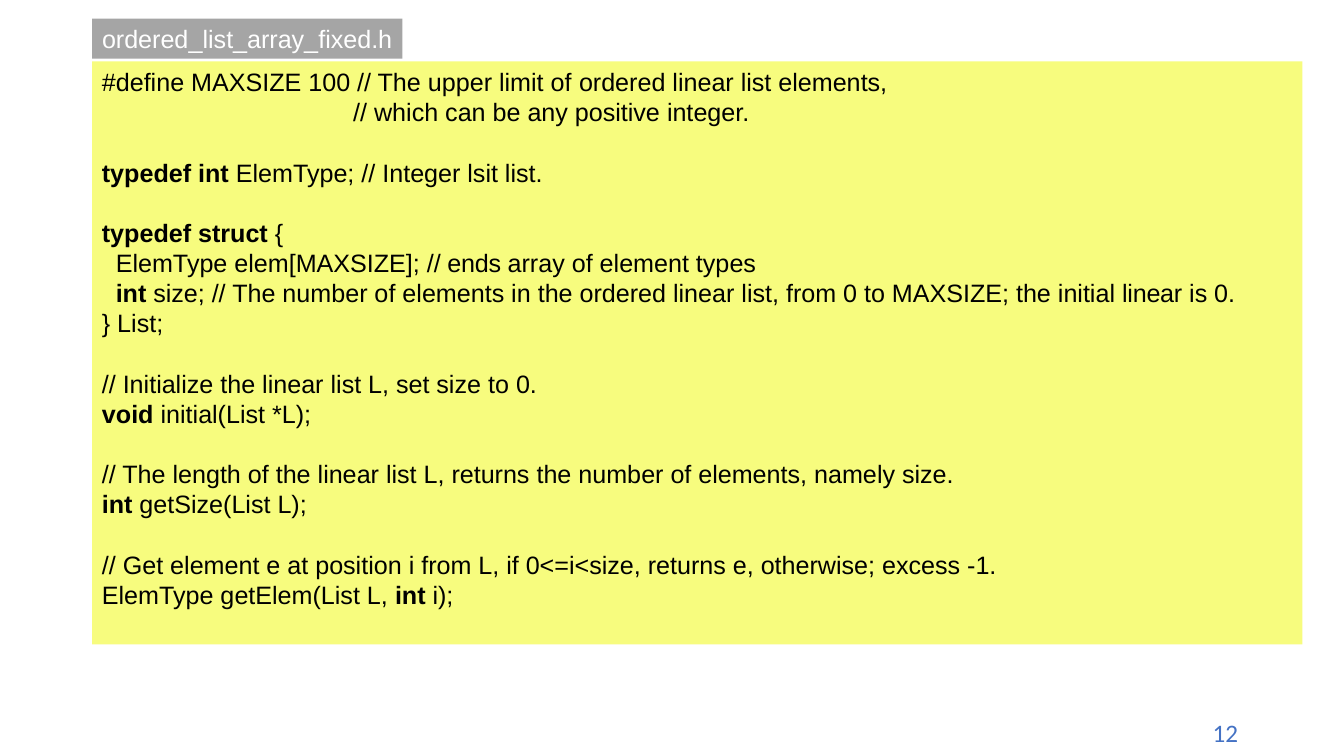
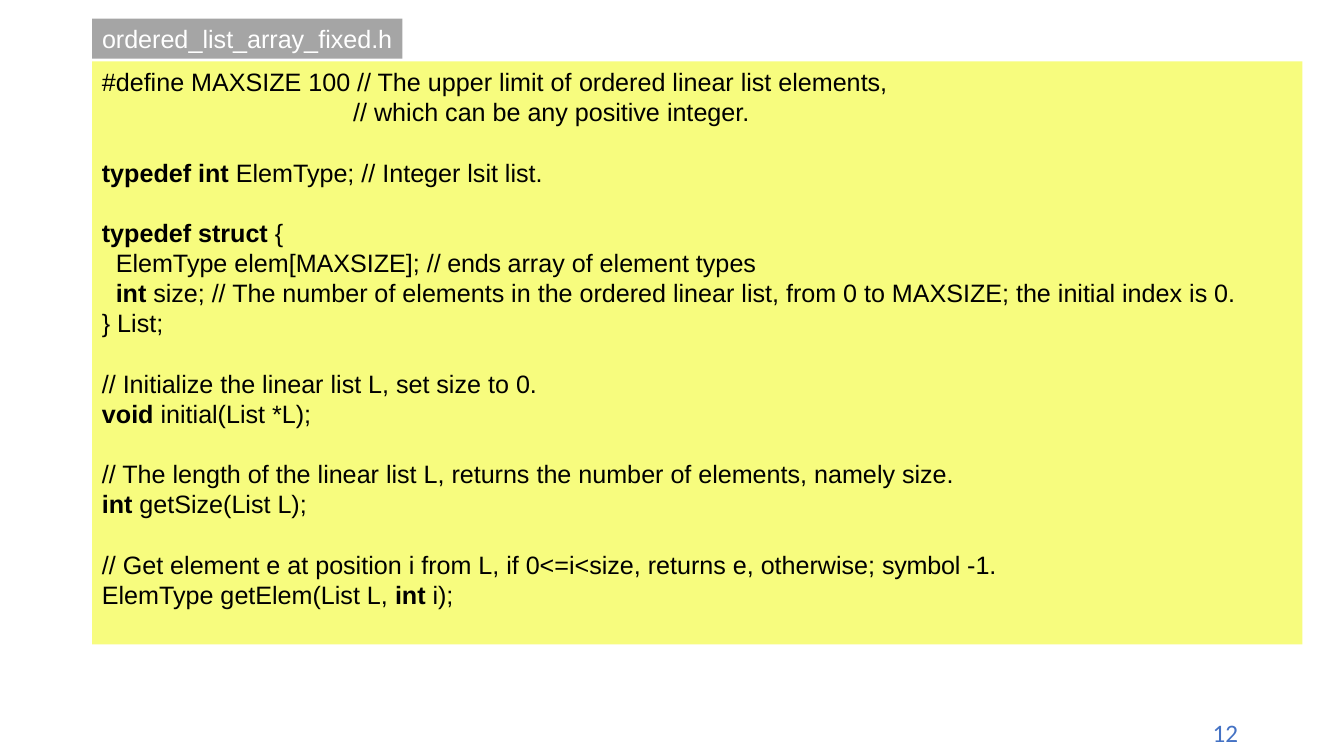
initial linear: linear -> index
excess: excess -> symbol
